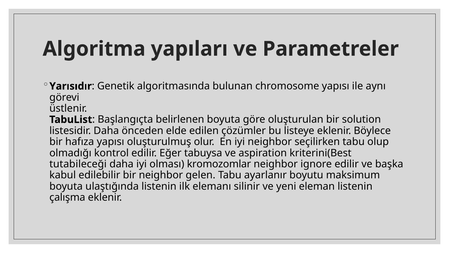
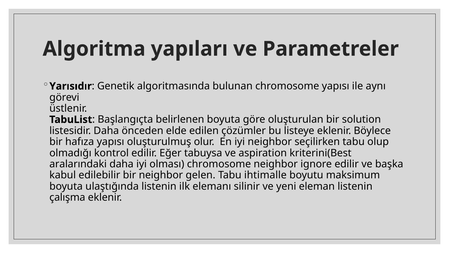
tutabileceği: tutabileceği -> aralarındaki
olması kromozomlar: kromozomlar -> chromosome
ayarlanır: ayarlanır -> ihtimalle
